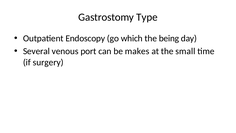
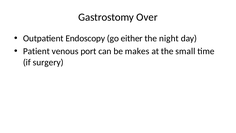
Type: Type -> Over
which: which -> either
being: being -> night
Several: Several -> Patient
